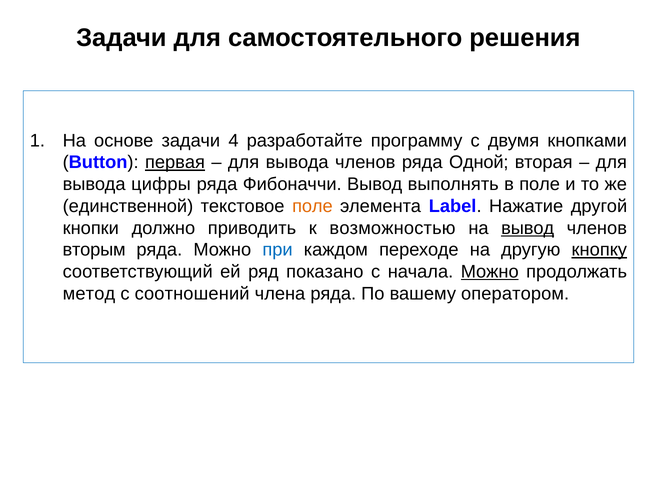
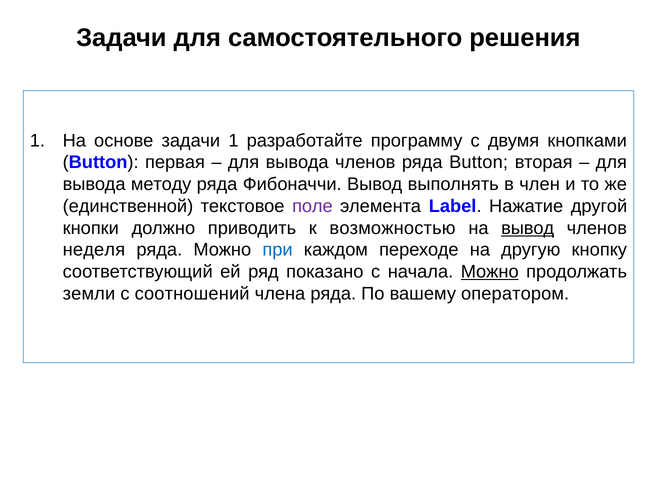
задачи 4: 4 -> 1
первая underline: present -> none
ряда Одной: Одной -> Button
цифры: цифры -> методу
в поле: поле -> член
поле at (312, 206) colour: orange -> purple
вторым: вторым -> неделя
кнопку underline: present -> none
метод: метод -> земли
